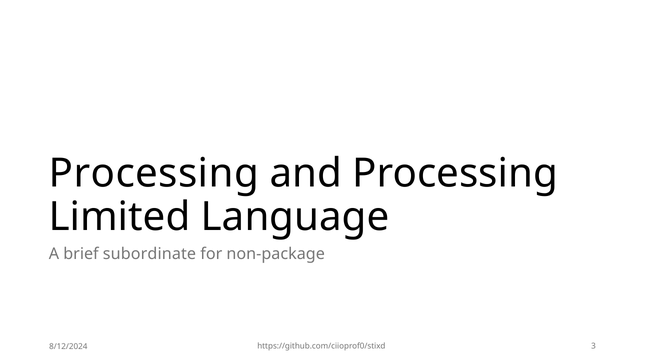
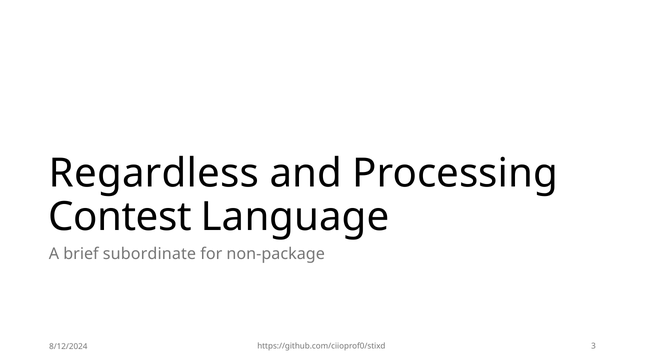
Processing at (154, 173): Processing -> Regardless
Limited: Limited -> Contest
